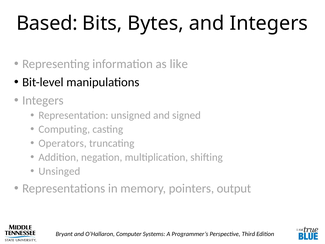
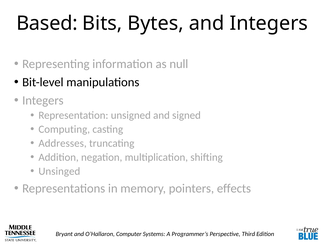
like: like -> null
Operators: Operators -> Addresses
output: output -> effects
